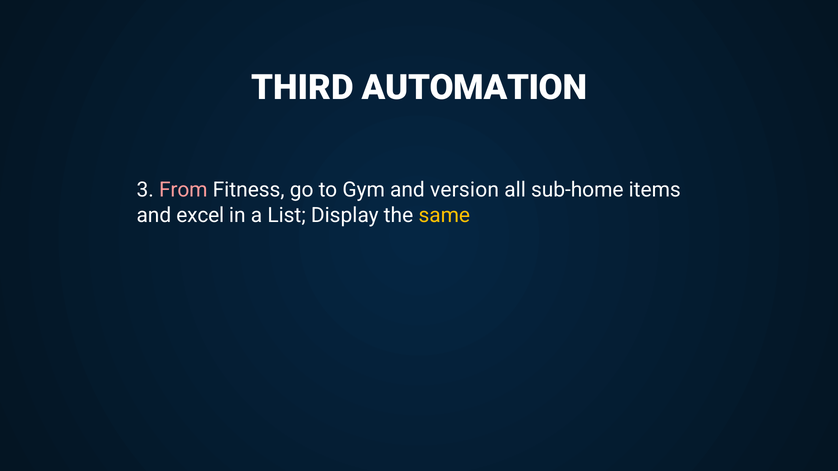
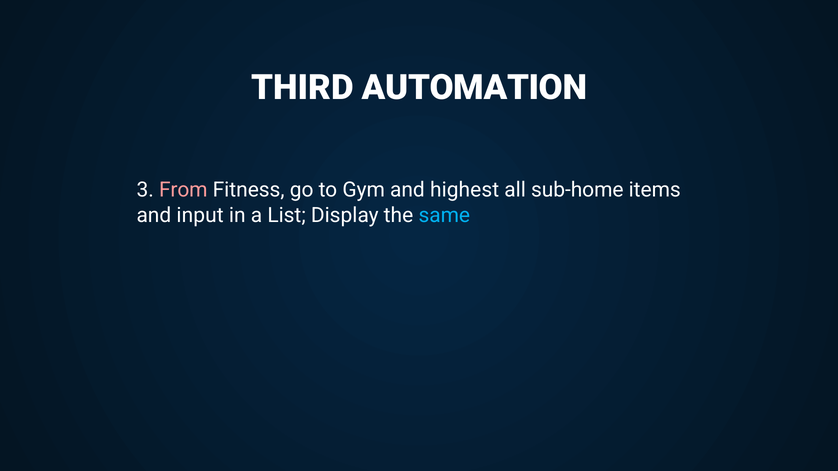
version: version -> highest
excel: excel -> input
same colour: yellow -> light blue
